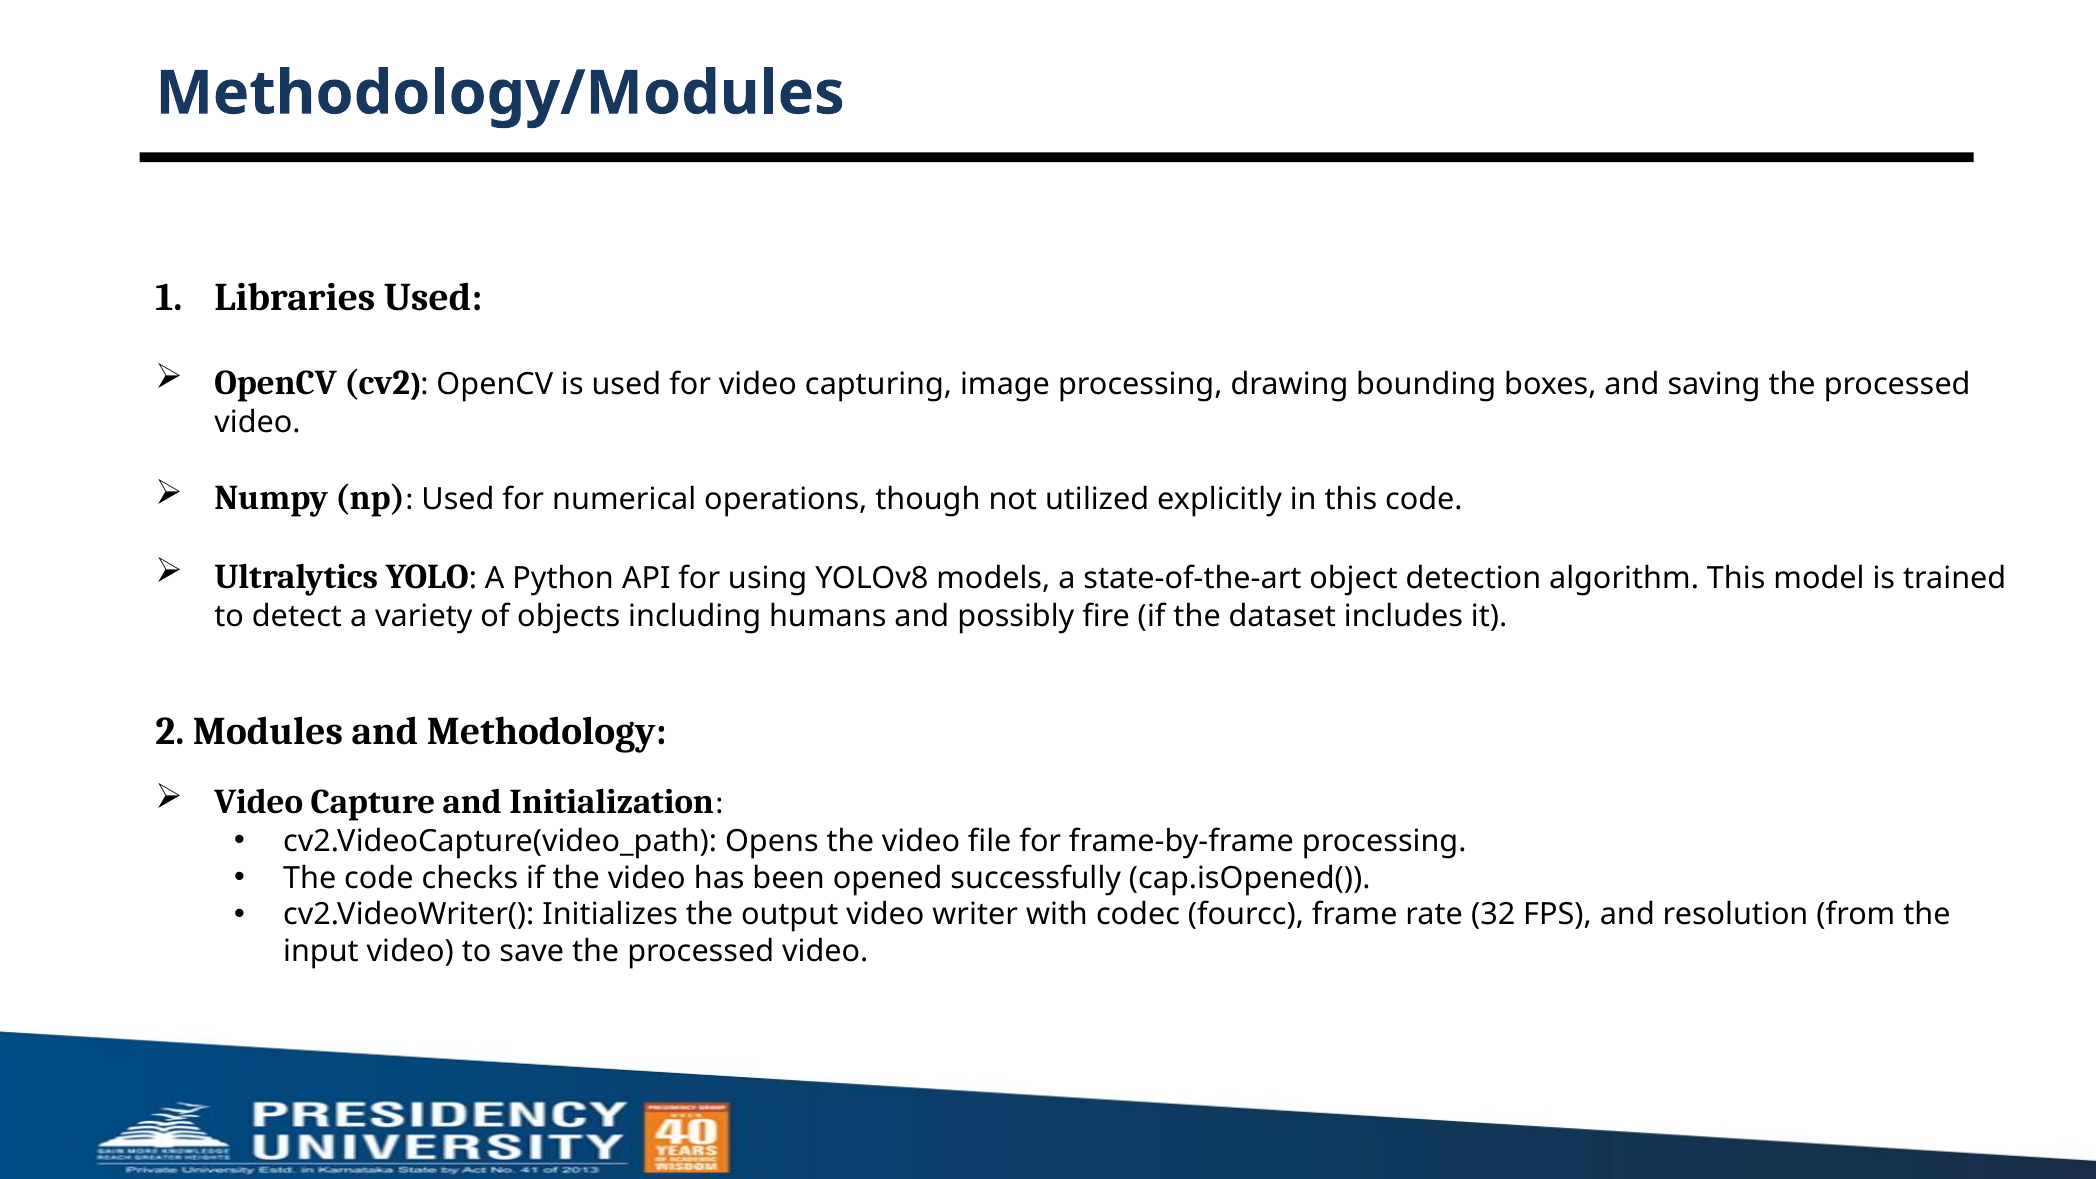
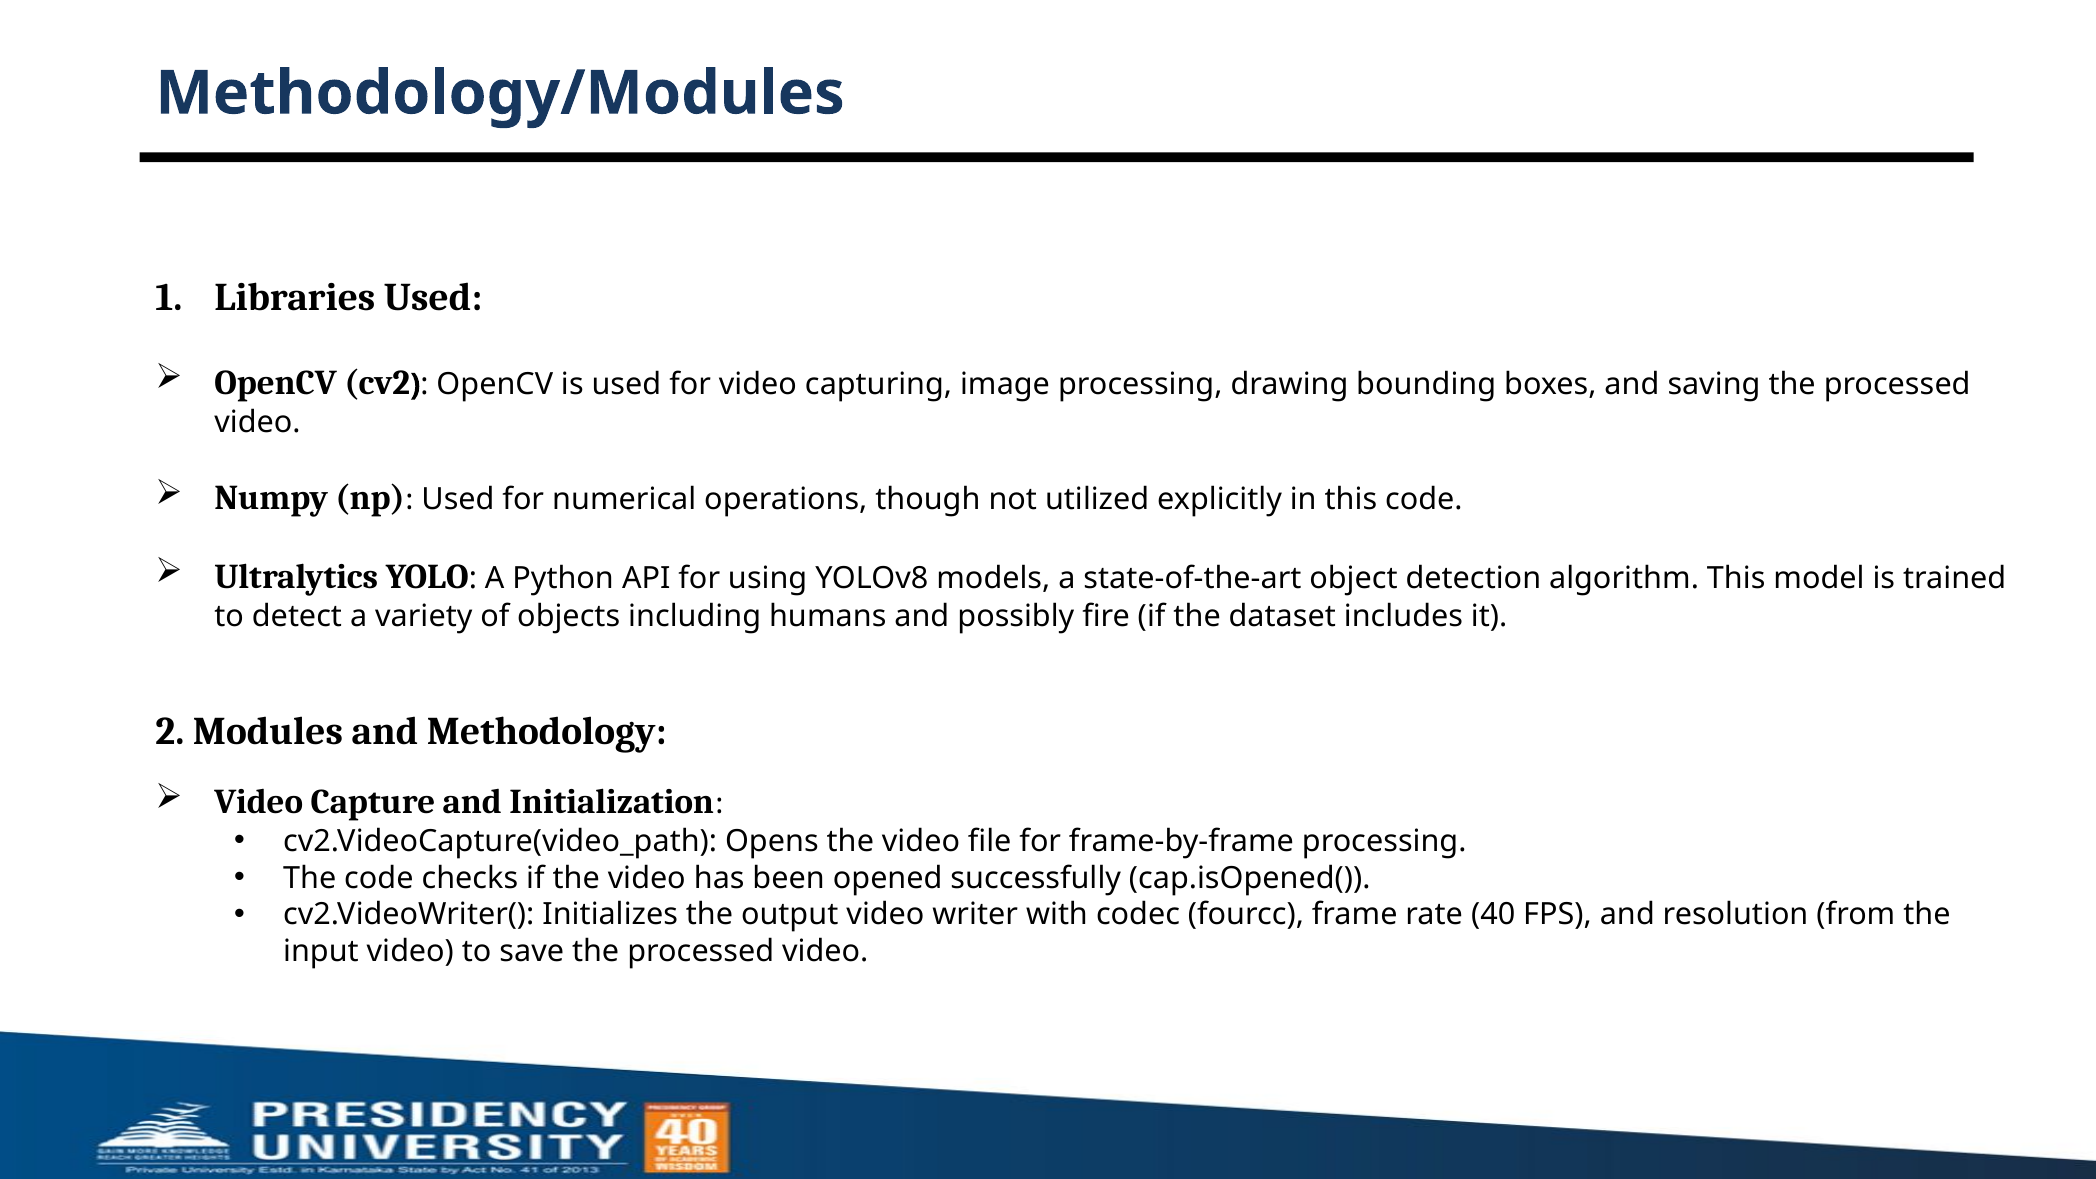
32: 32 -> 40
